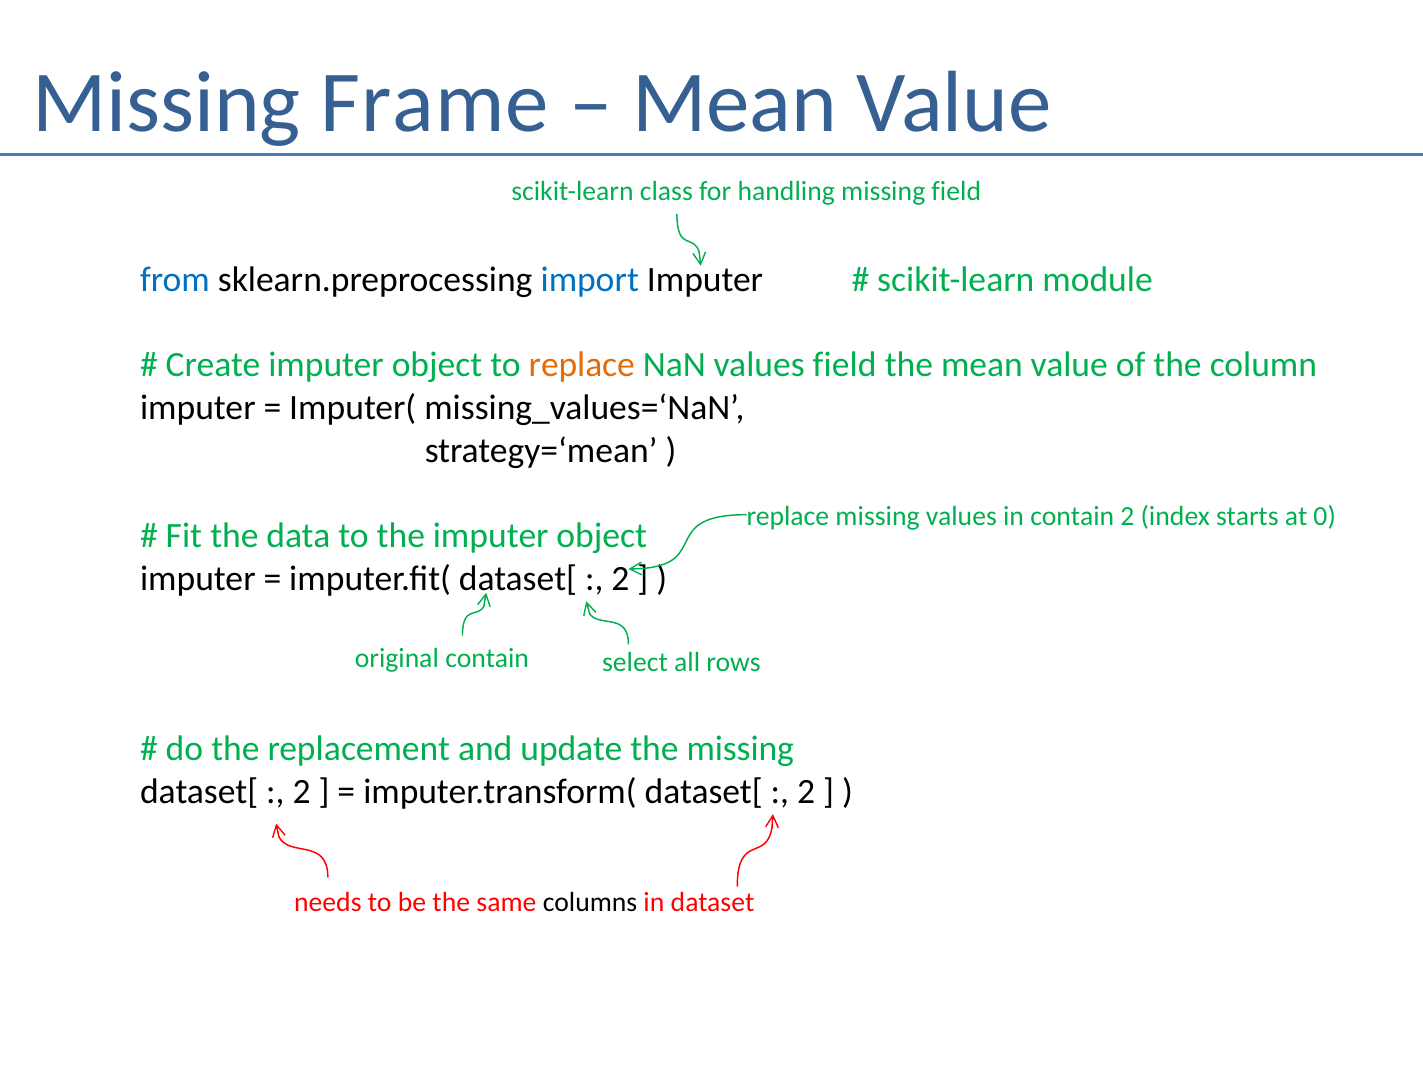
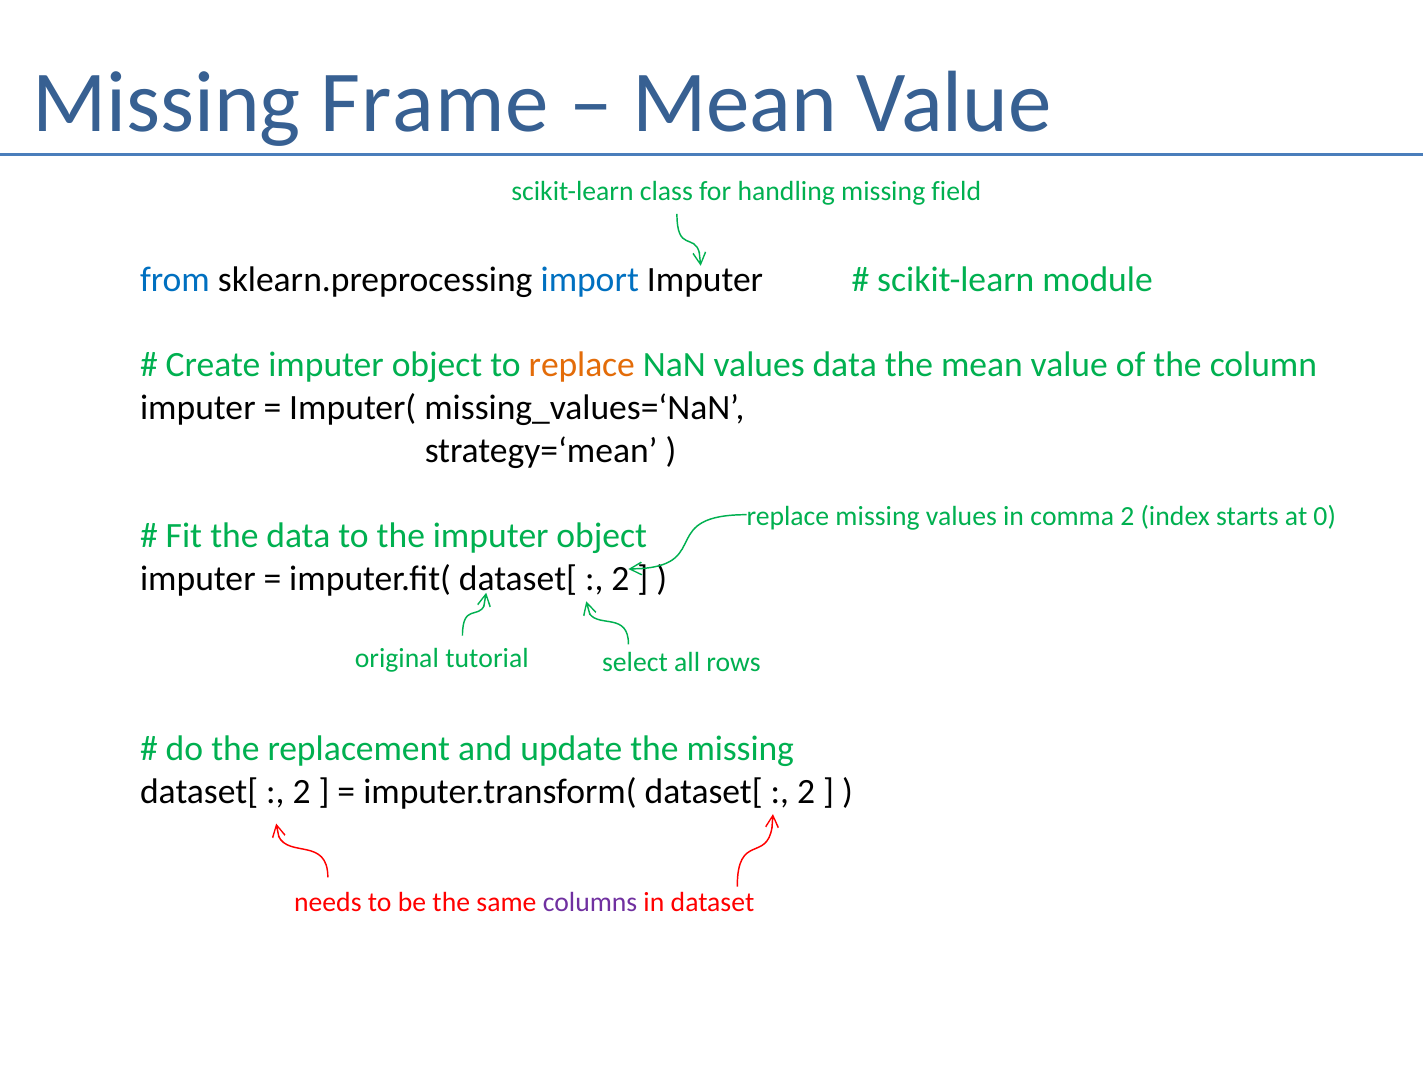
values field: field -> data
in contain: contain -> comma
original contain: contain -> tutorial
columns colour: black -> purple
